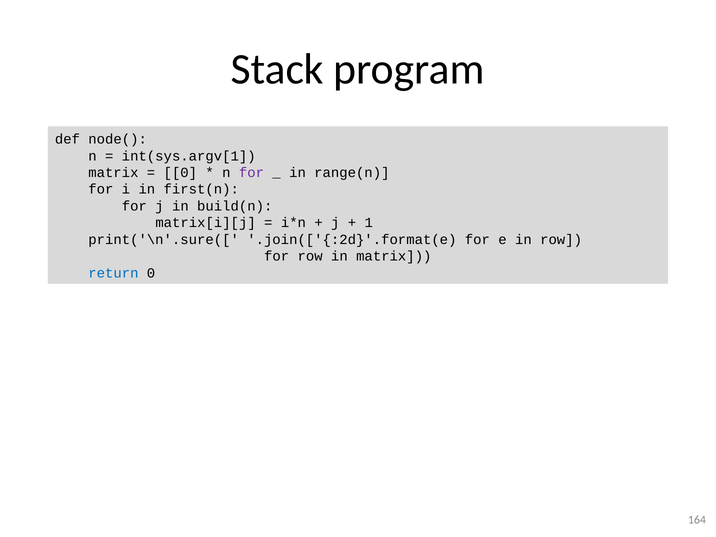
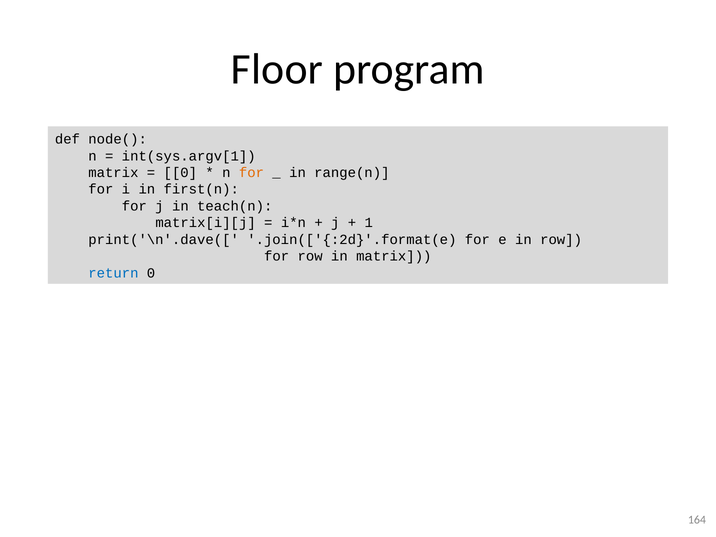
Stack: Stack -> Floor
for at (251, 173) colour: purple -> orange
build(n: build(n -> teach(n
print('\n'.sure([: print('\n'.sure([ -> print('\n'.dave([
